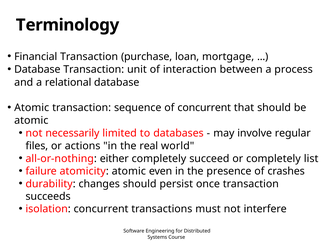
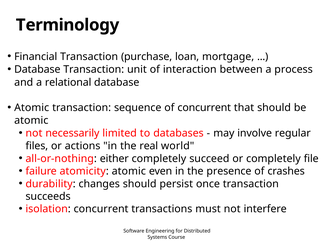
list: list -> file
